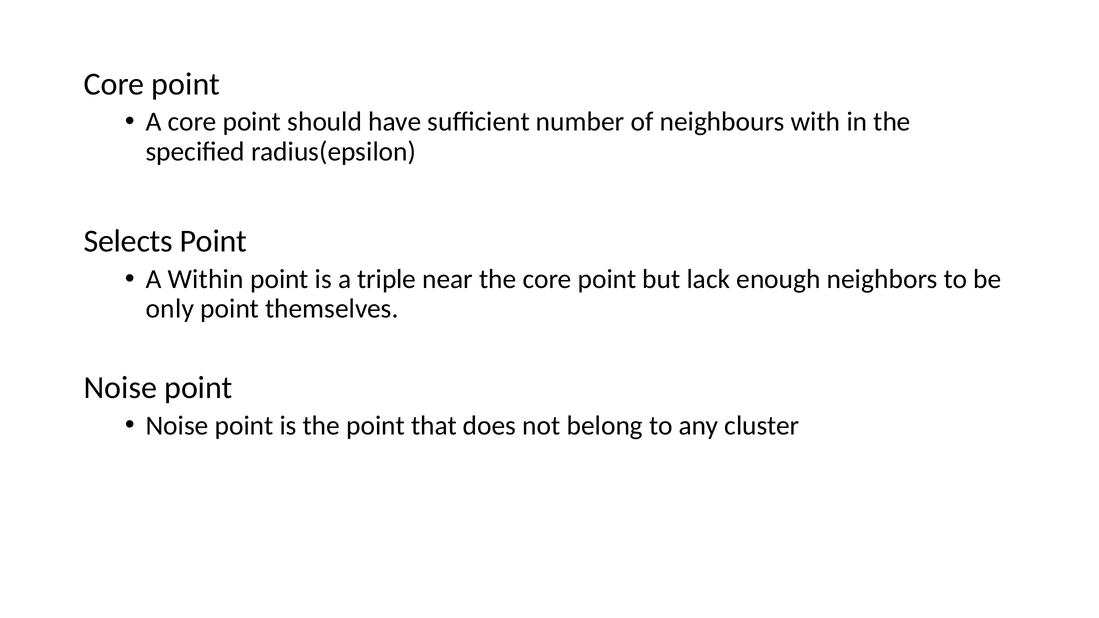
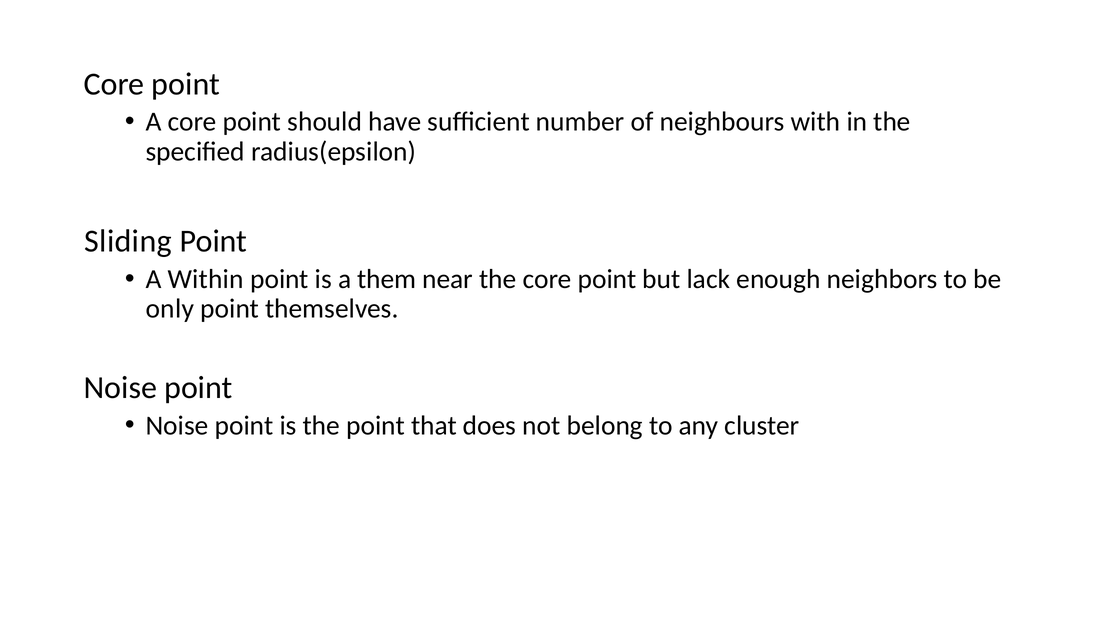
Selects: Selects -> Sliding
triple: triple -> them
